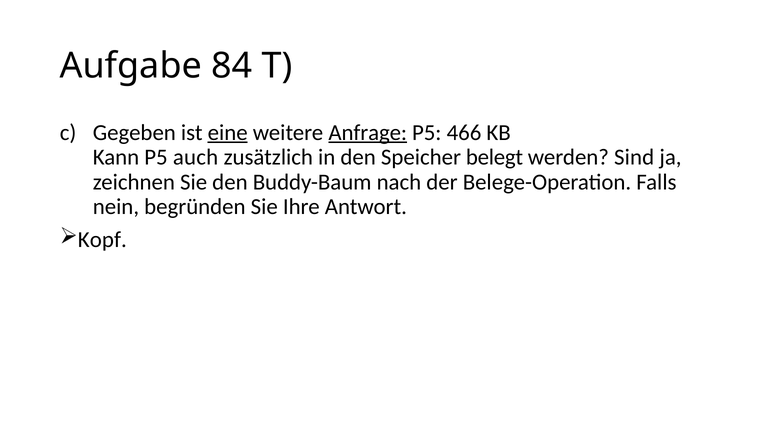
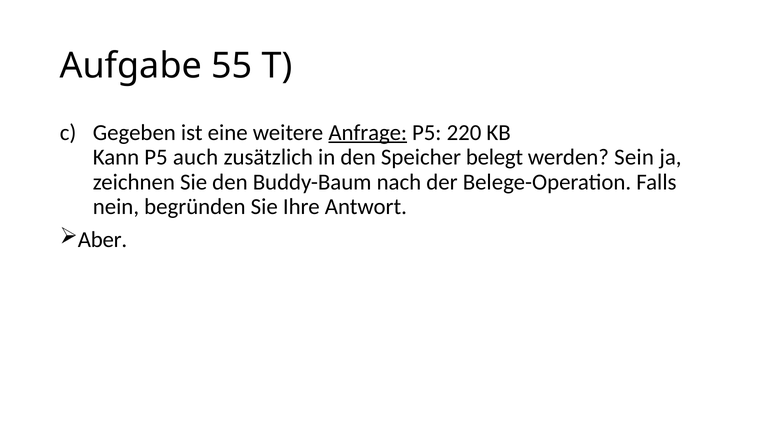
84: 84 -> 55
eine underline: present -> none
466: 466 -> 220
Sind: Sind -> Sein
Kopf: Kopf -> Aber
